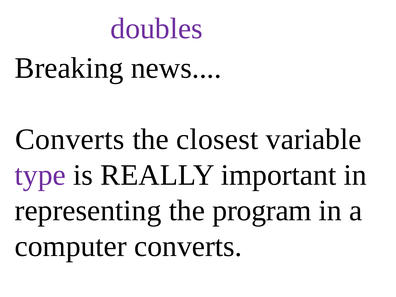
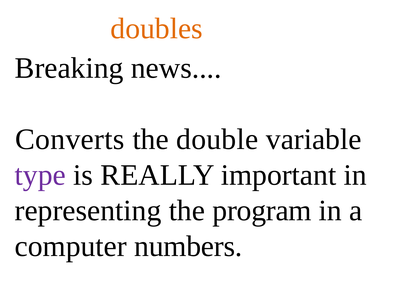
doubles colour: purple -> orange
closest: closest -> double
computer converts: converts -> numbers
